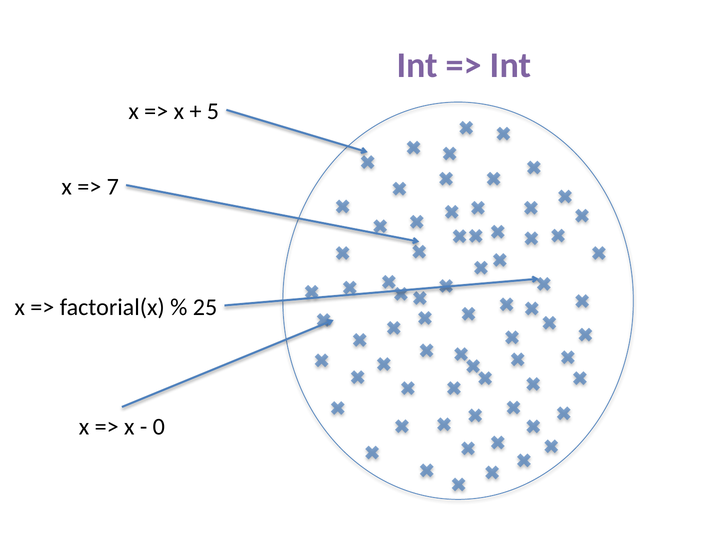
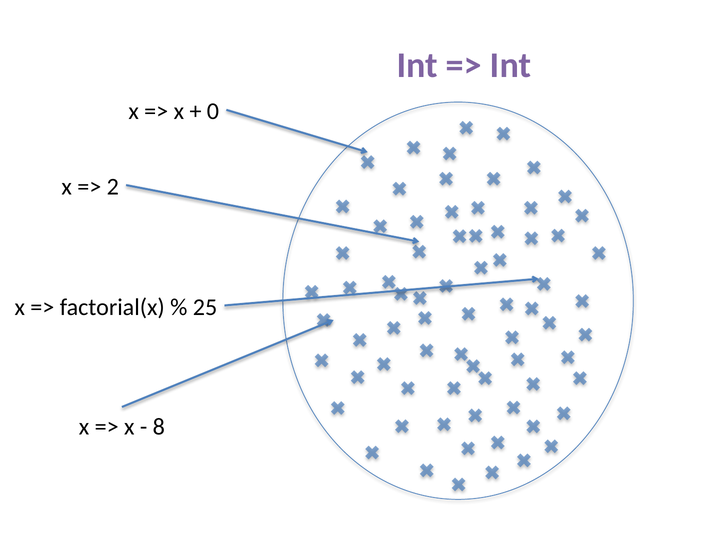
5: 5 -> 0
7: 7 -> 2
0: 0 -> 8
